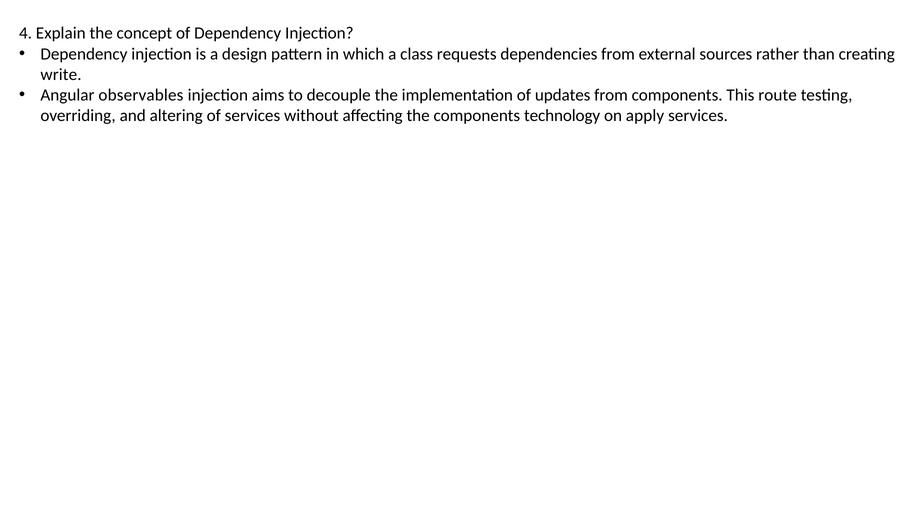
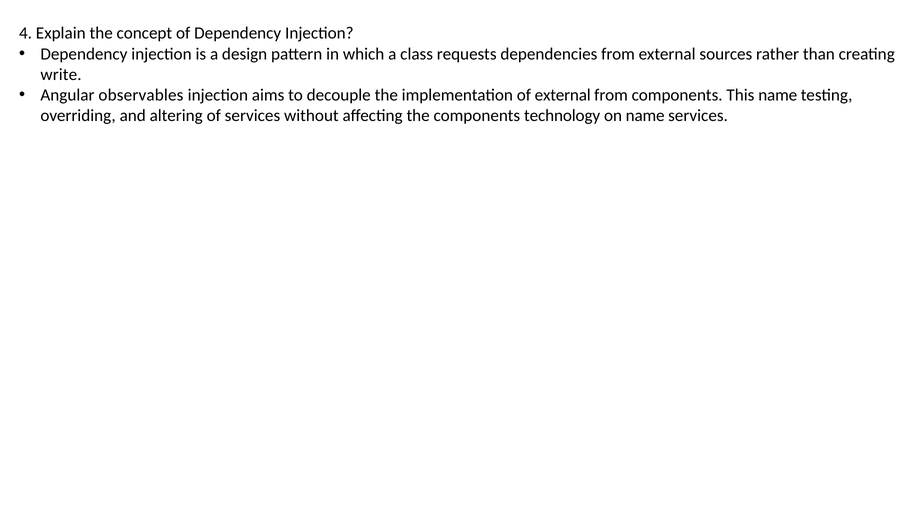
of updates: updates -> external
This route: route -> name
on apply: apply -> name
